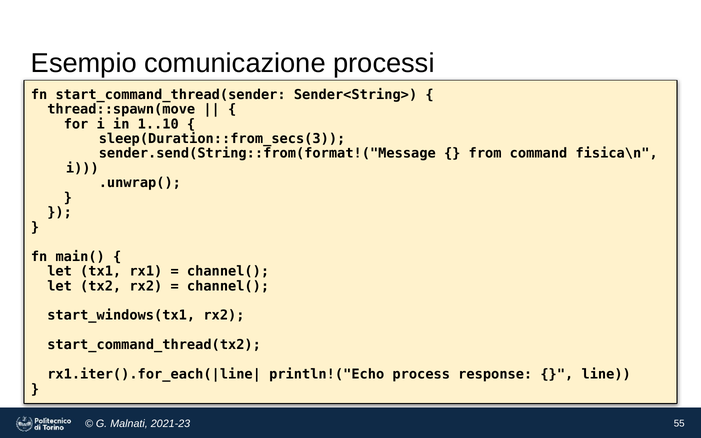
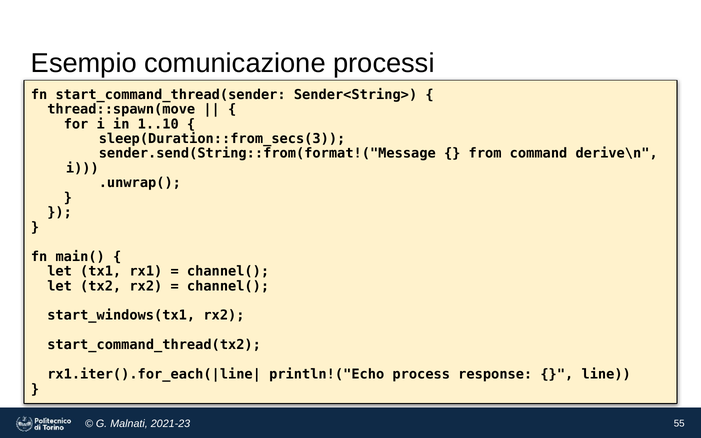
fisica\n: fisica\n -> derive\n
